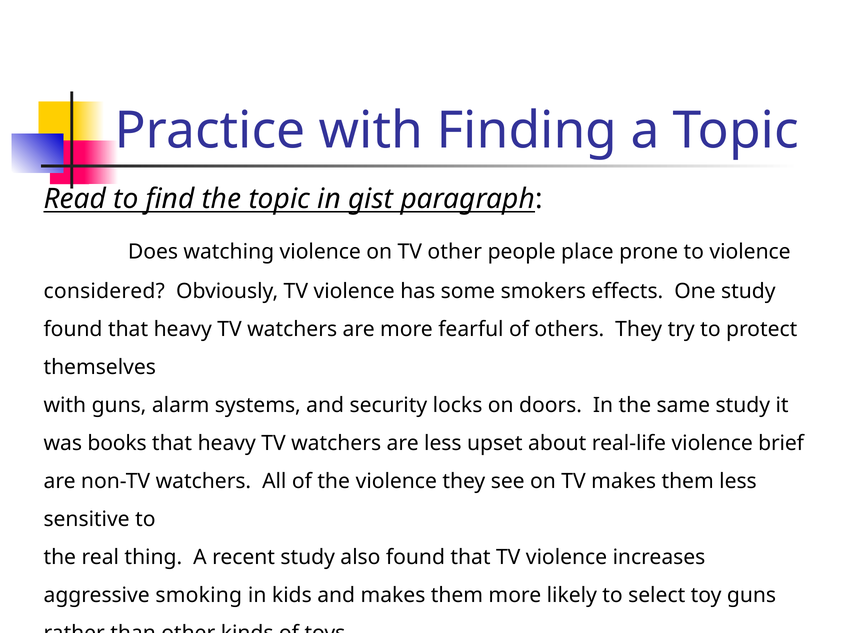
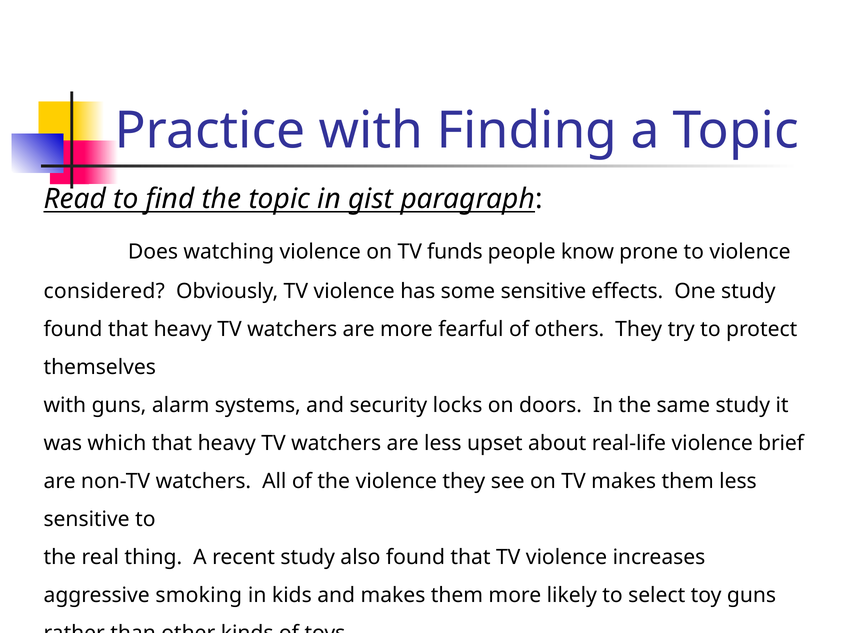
TV other: other -> funds
place: place -> know
some smokers: smokers -> sensitive
books: books -> which
